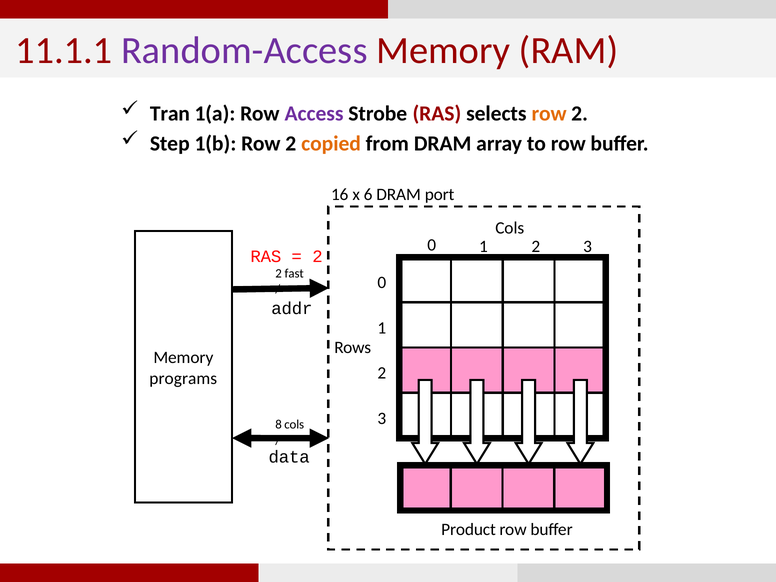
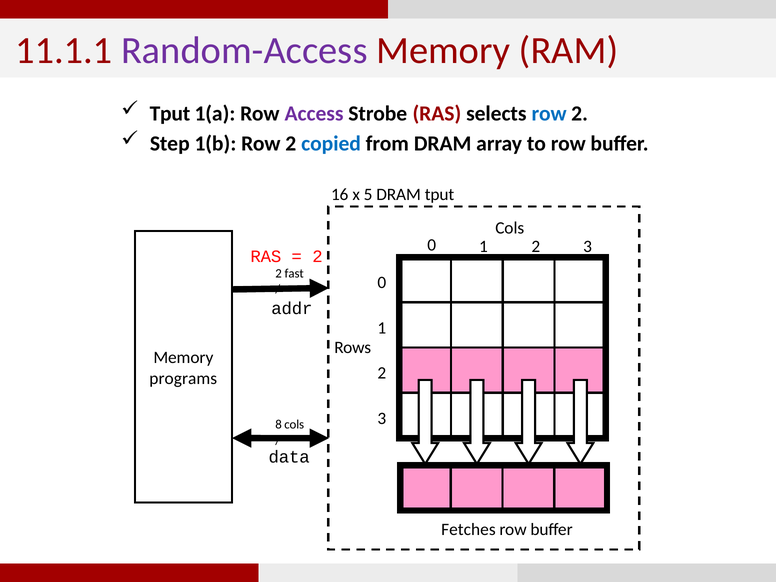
Tran at (170, 114): Tran -> Tput
row at (549, 114) colour: orange -> blue
copied colour: orange -> blue
6: 6 -> 5
DRAM port: port -> tput
Product: Product -> Fetches
